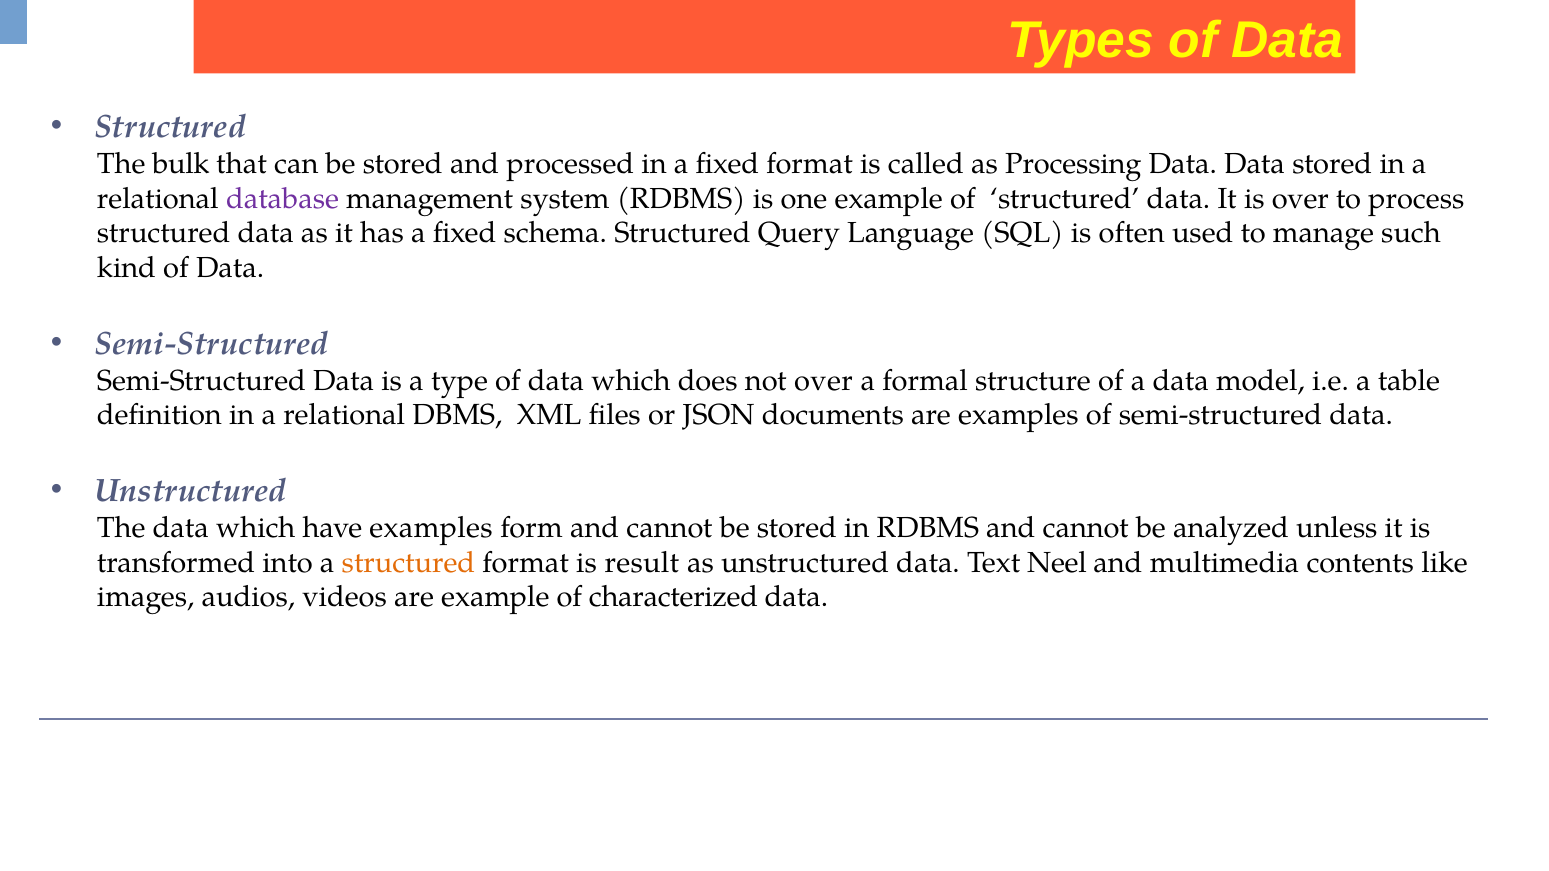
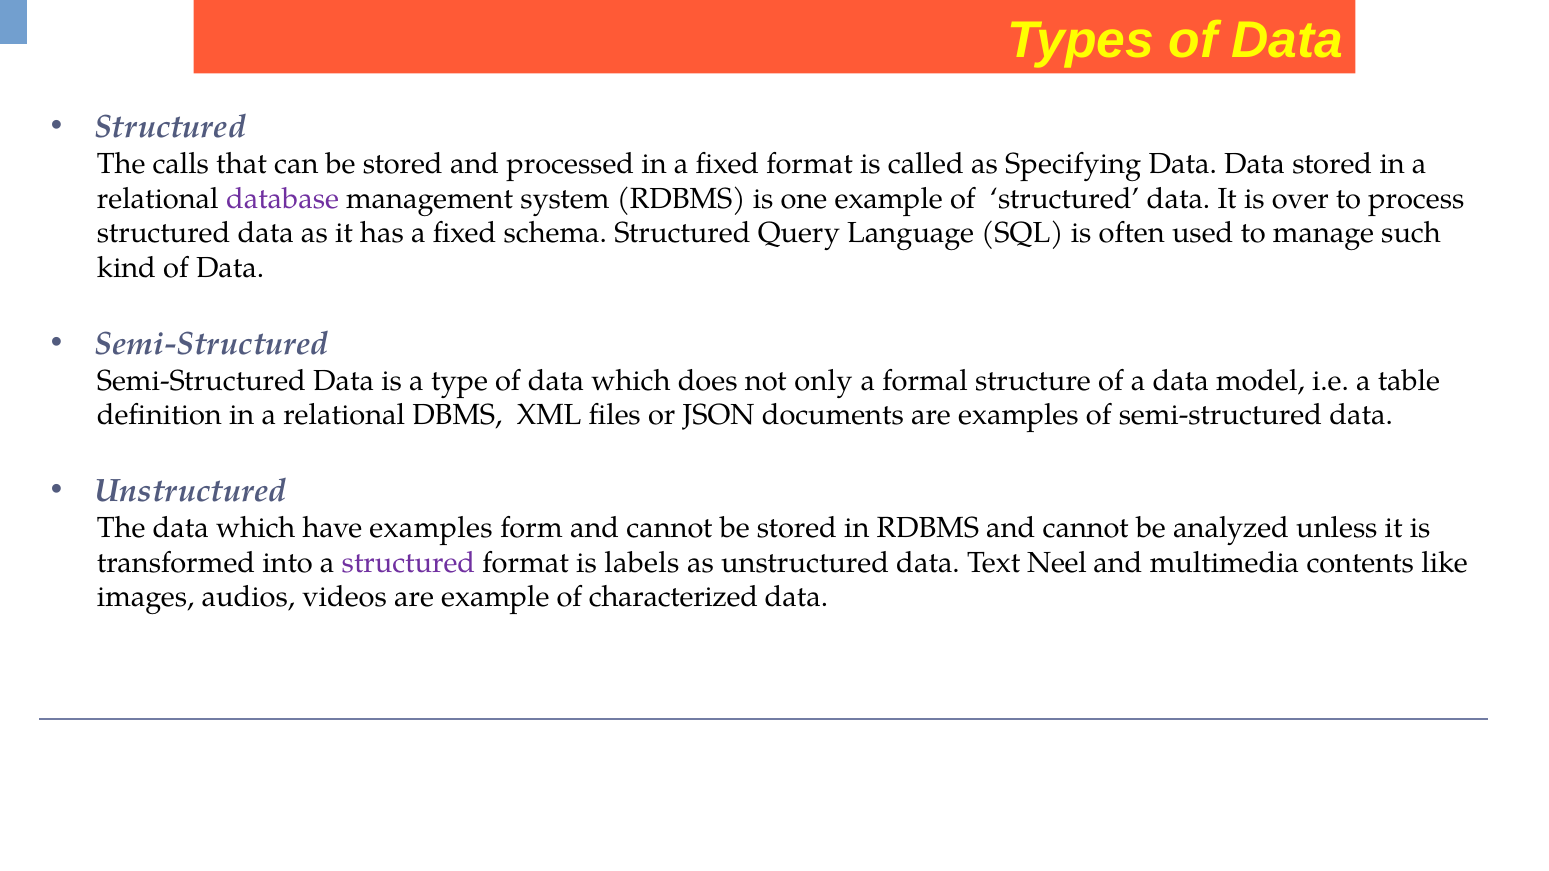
bulk: bulk -> calls
Processing: Processing -> Specifying
not over: over -> only
structured at (408, 563) colour: orange -> purple
result: result -> labels
